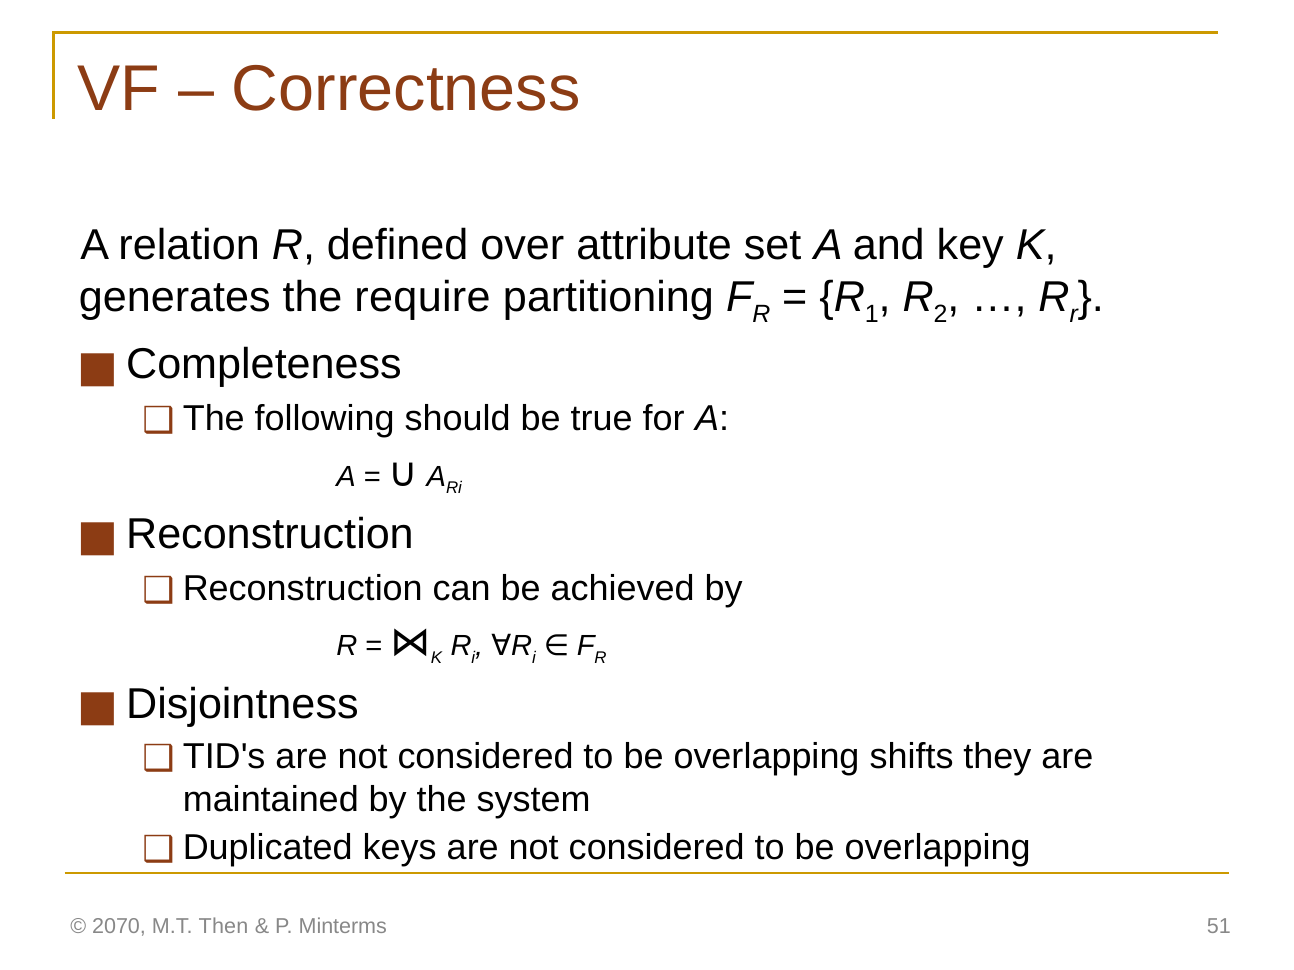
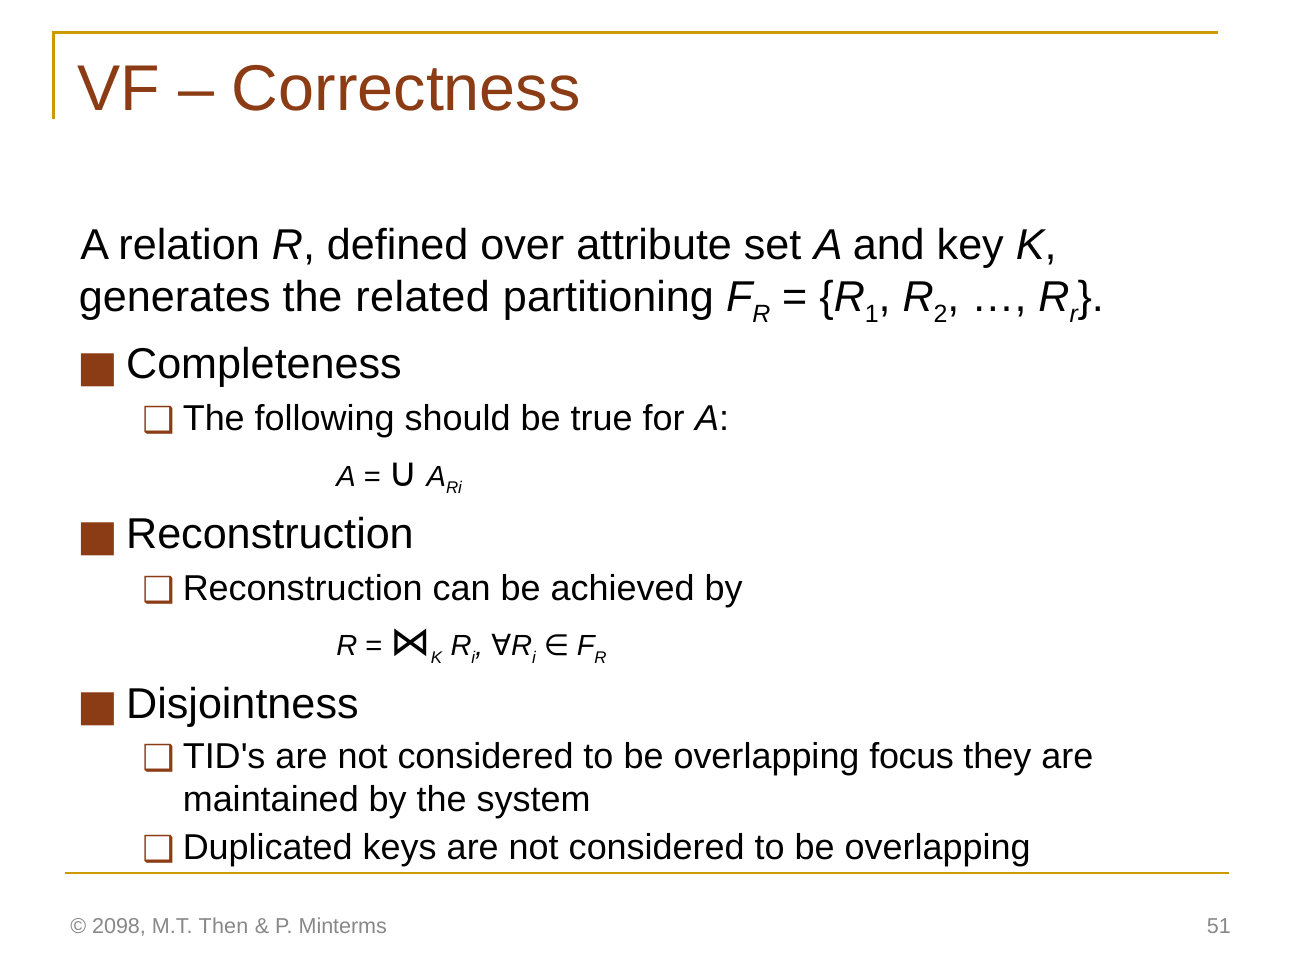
require: require -> related
shifts: shifts -> focus
2070: 2070 -> 2098
